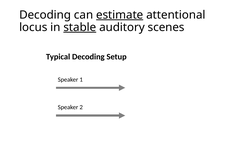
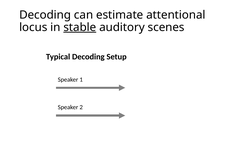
estimate underline: present -> none
